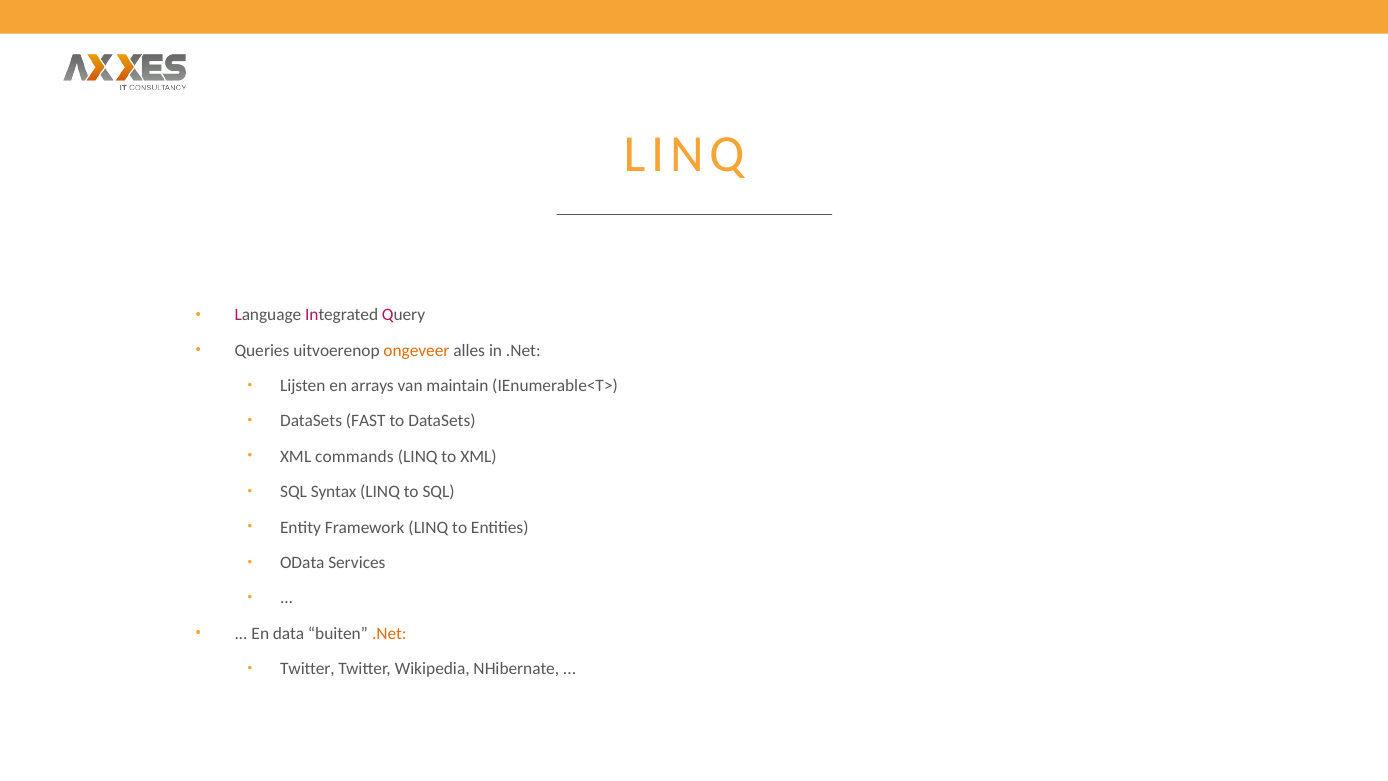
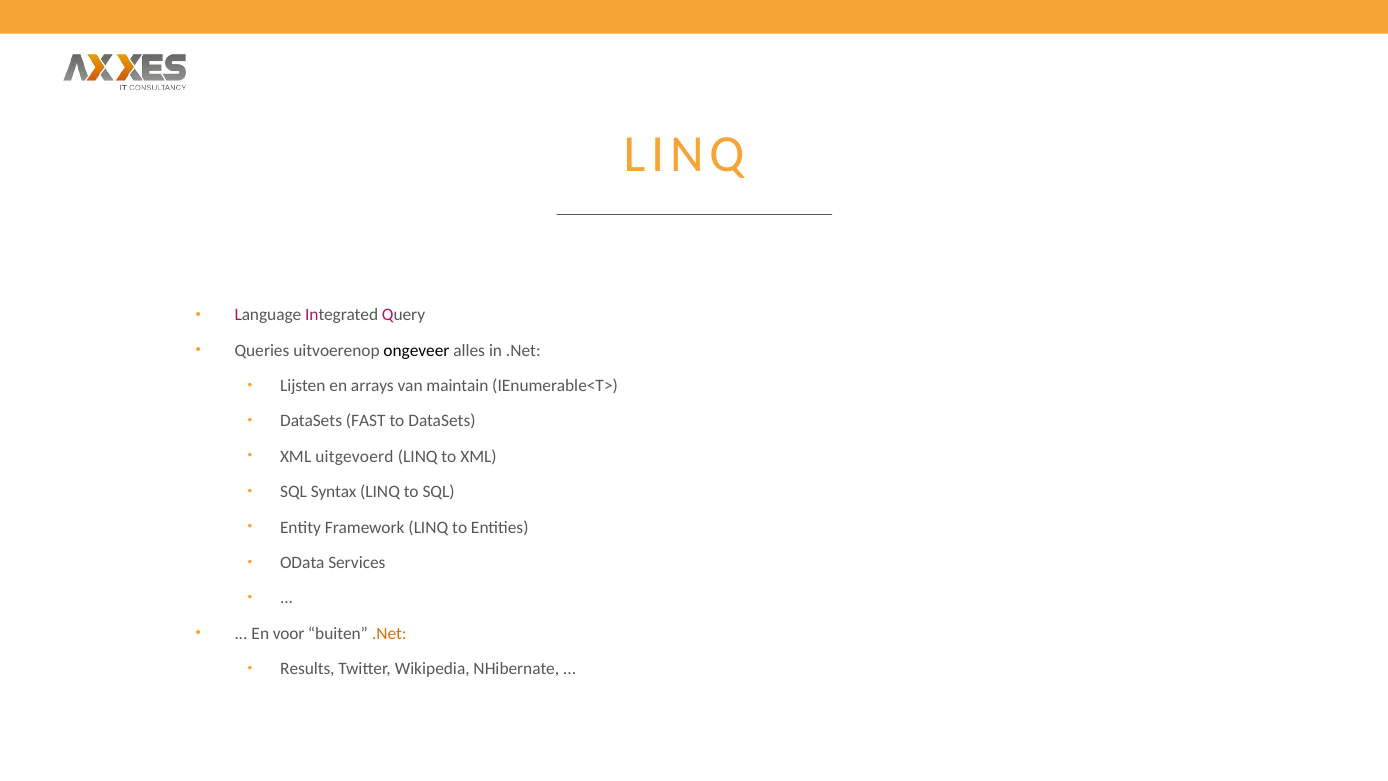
ongeveer colour: orange -> black
commands: commands -> uitgevoerd
data: data -> voor
Twitter at (307, 669): Twitter -> Results
